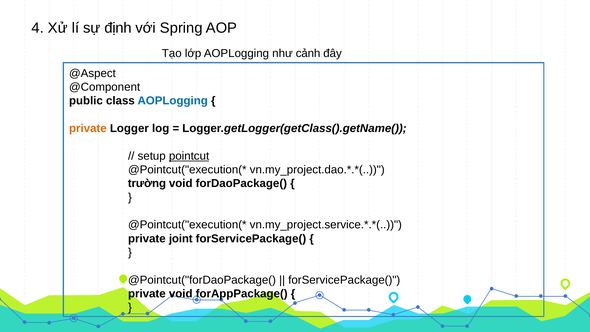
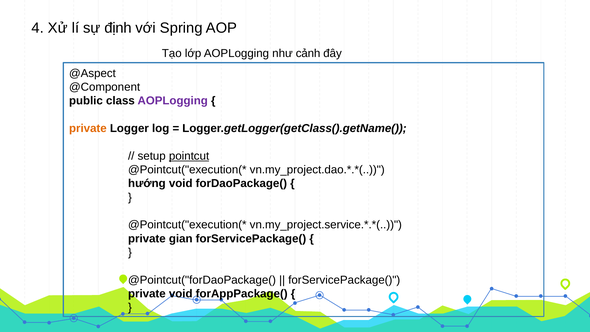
AOPLogging at (173, 101) colour: blue -> purple
trường: trường -> hướng
joint: joint -> gian
